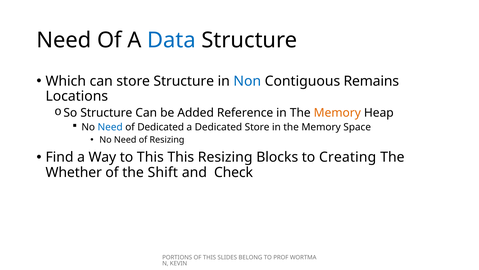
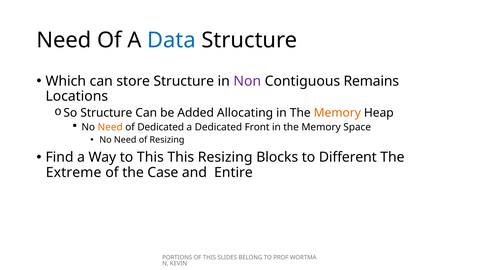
Non colour: blue -> purple
Reference: Reference -> Allocating
Need at (110, 127) colour: blue -> orange
Dedicated Store: Store -> Front
Creating: Creating -> Different
Whether: Whether -> Extreme
Shift: Shift -> Case
Check: Check -> Entire
